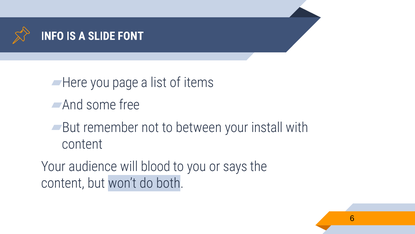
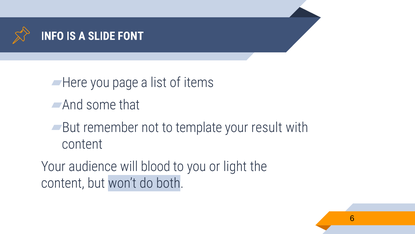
free: free -> that
between: between -> template
install: install -> result
says: says -> light
